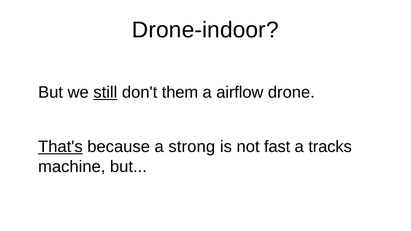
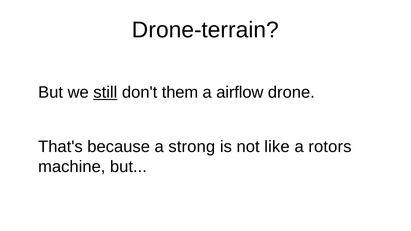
Drone-indoor: Drone-indoor -> Drone-terrain
That's underline: present -> none
fast: fast -> like
tracks: tracks -> rotors
